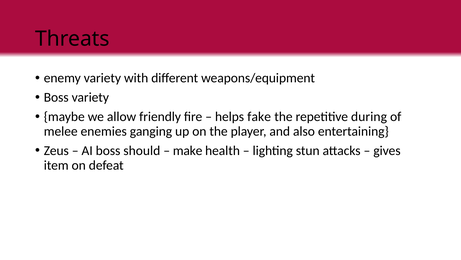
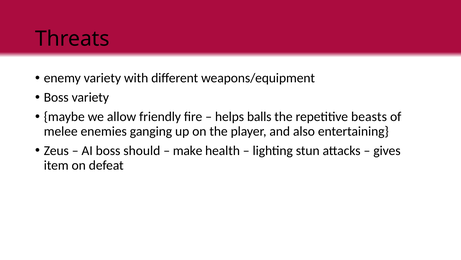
fake: fake -> balls
during: during -> beasts
